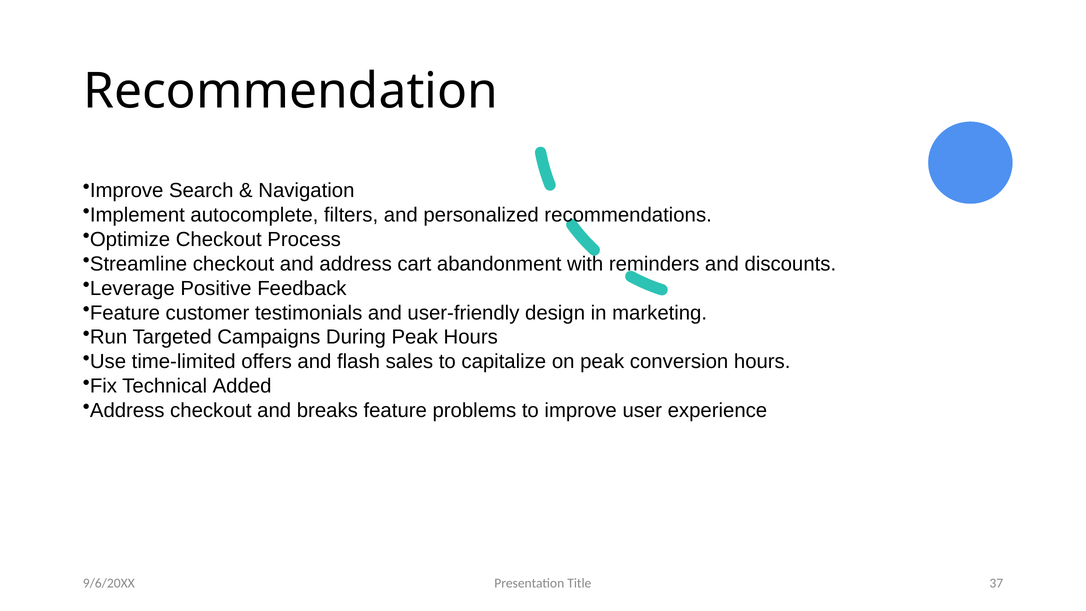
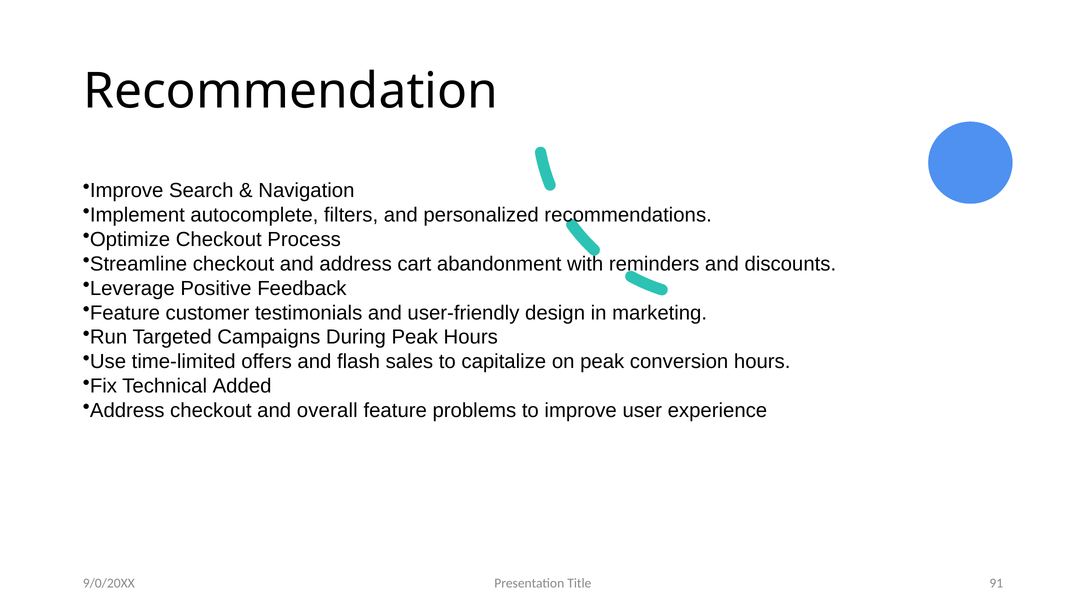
breaks: breaks -> overall
9/6/20XX: 9/6/20XX -> 9/0/20XX
37: 37 -> 91
